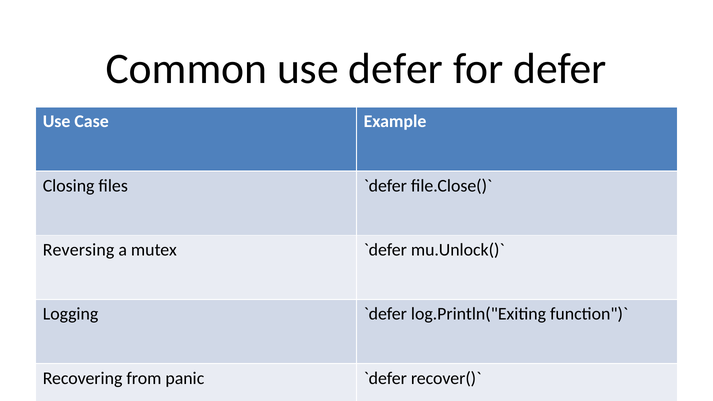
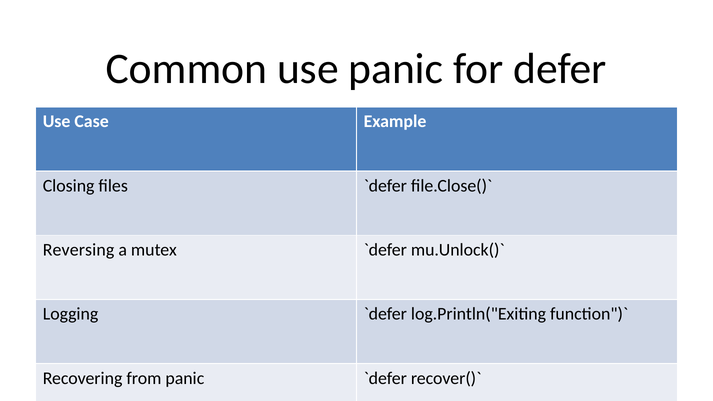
use defer: defer -> panic
